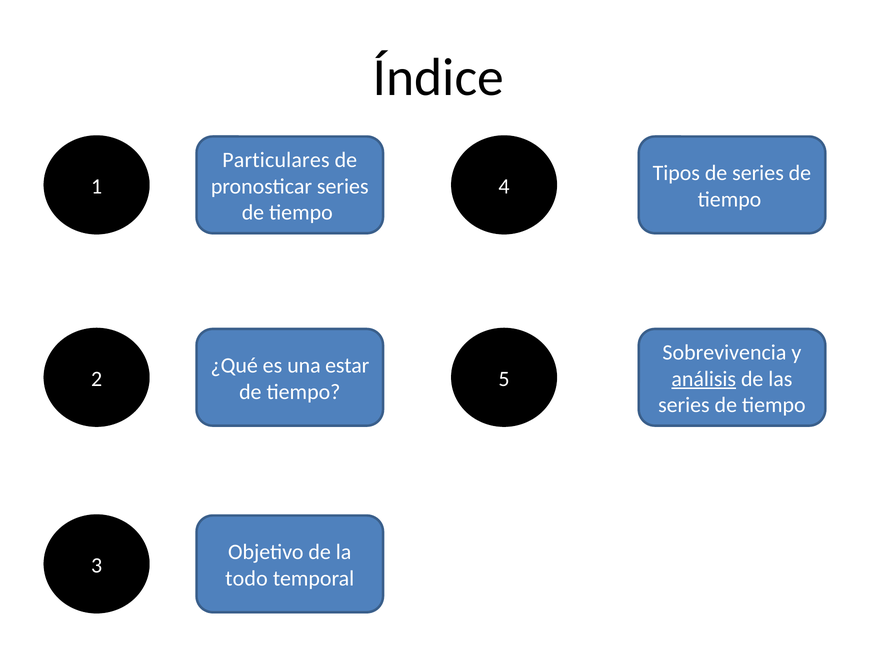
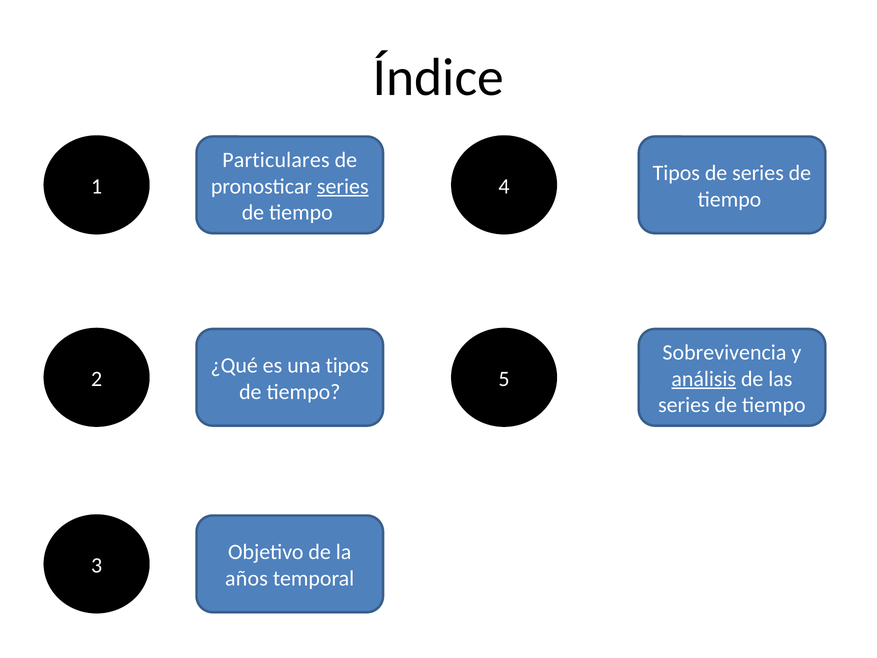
series at (343, 186) underline: none -> present
una estar: estar -> tipos
todo: todo -> años
